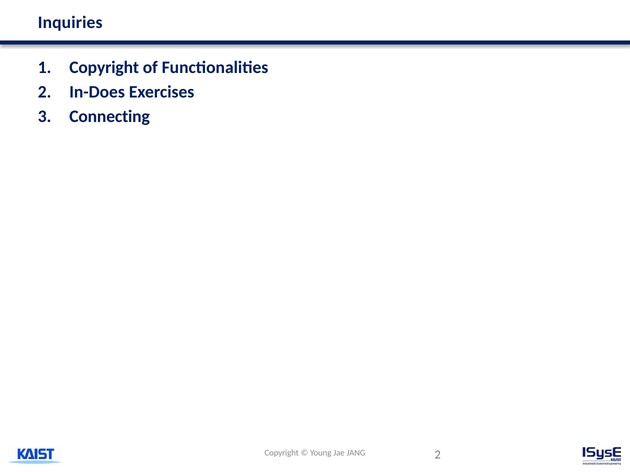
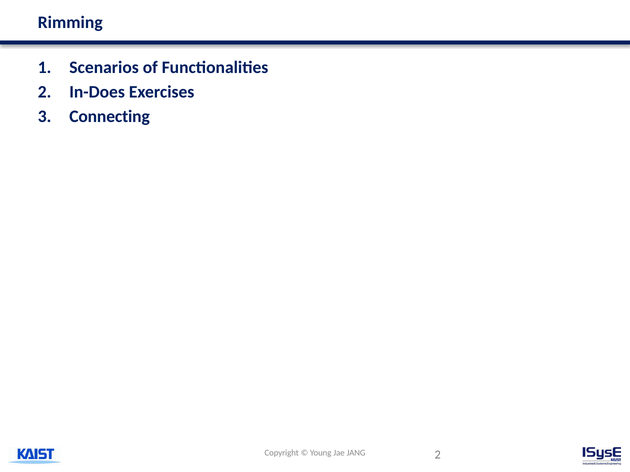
Inquiries: Inquiries -> Rimming
1 Copyright: Copyright -> Scenarios
